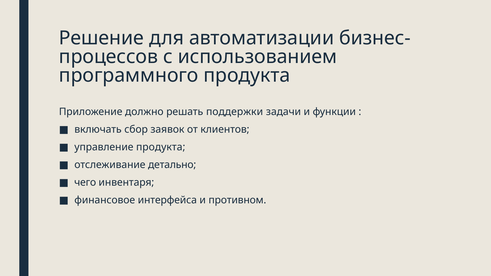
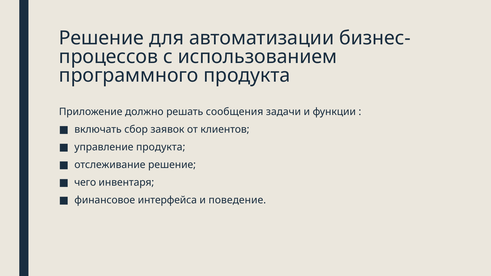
поддержки: поддержки -> сообщения
отслеживание детально: детально -> решение
противном: противном -> поведение
